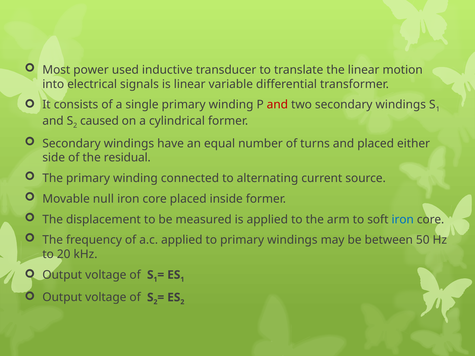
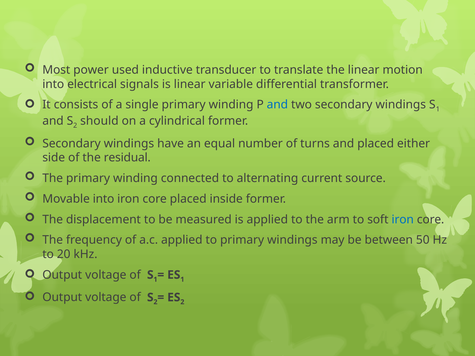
and at (277, 105) colour: red -> blue
caused: caused -> should
Movable null: null -> into
